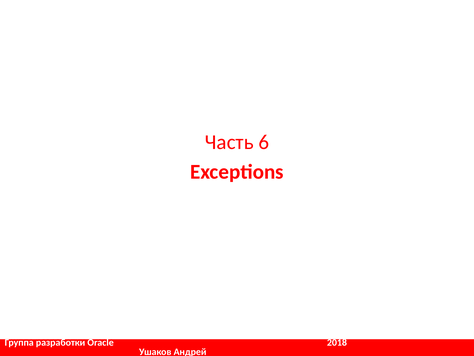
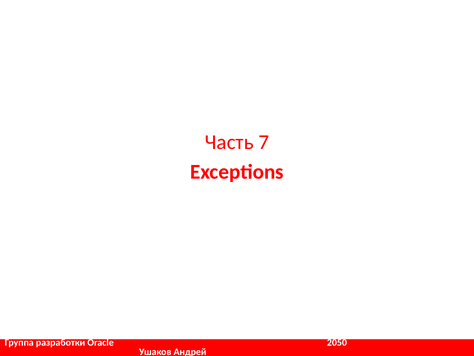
6: 6 -> 7
2018: 2018 -> 2050
